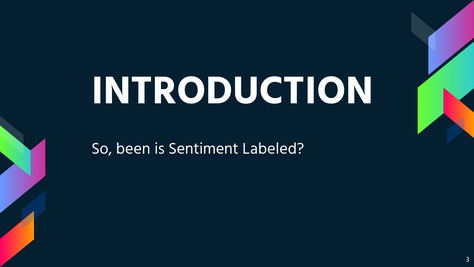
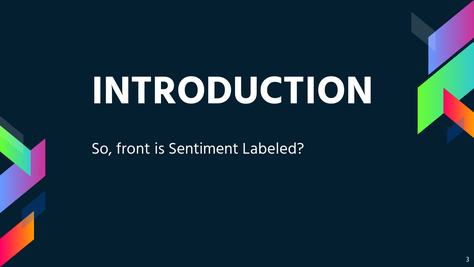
been: been -> front
